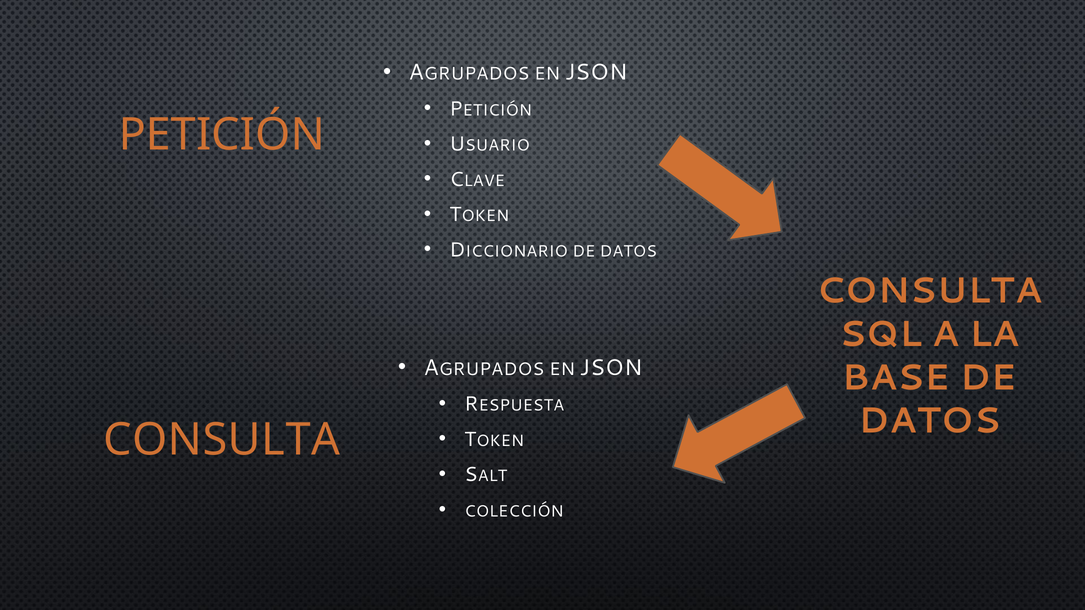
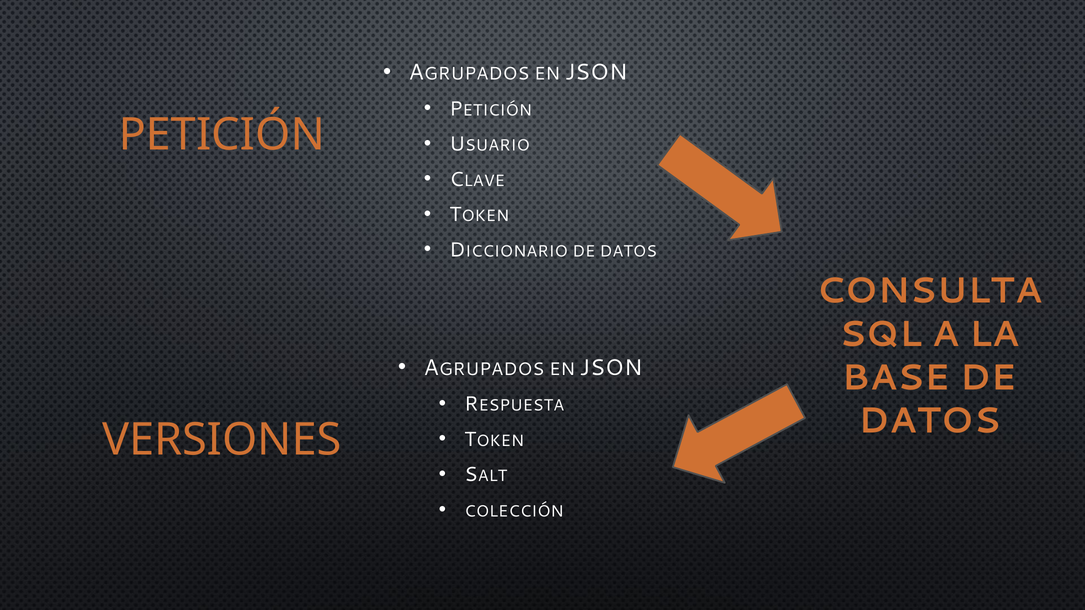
CONSULTA at (222, 440): CONSULTA -> VERSIONES
